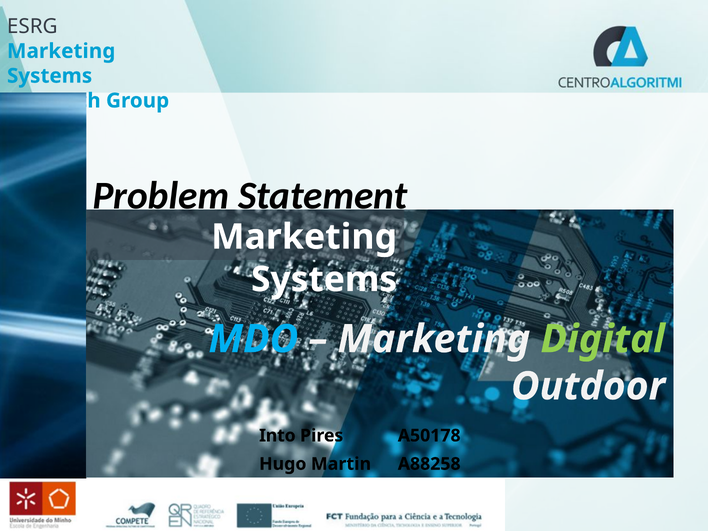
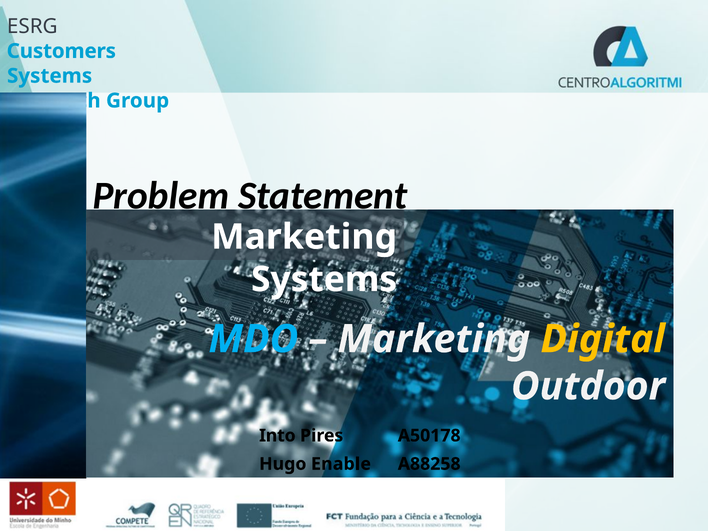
Marketing at (61, 51): Marketing -> Customers
Digital colour: light green -> yellow
Martin: Martin -> Enable
